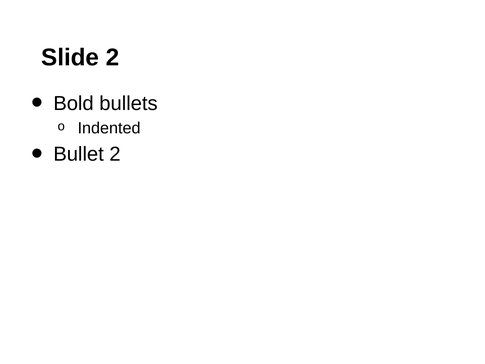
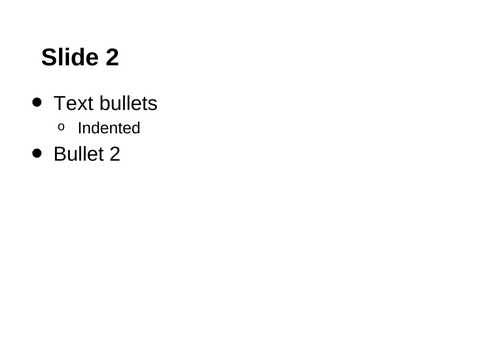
Bold: Bold -> Text
